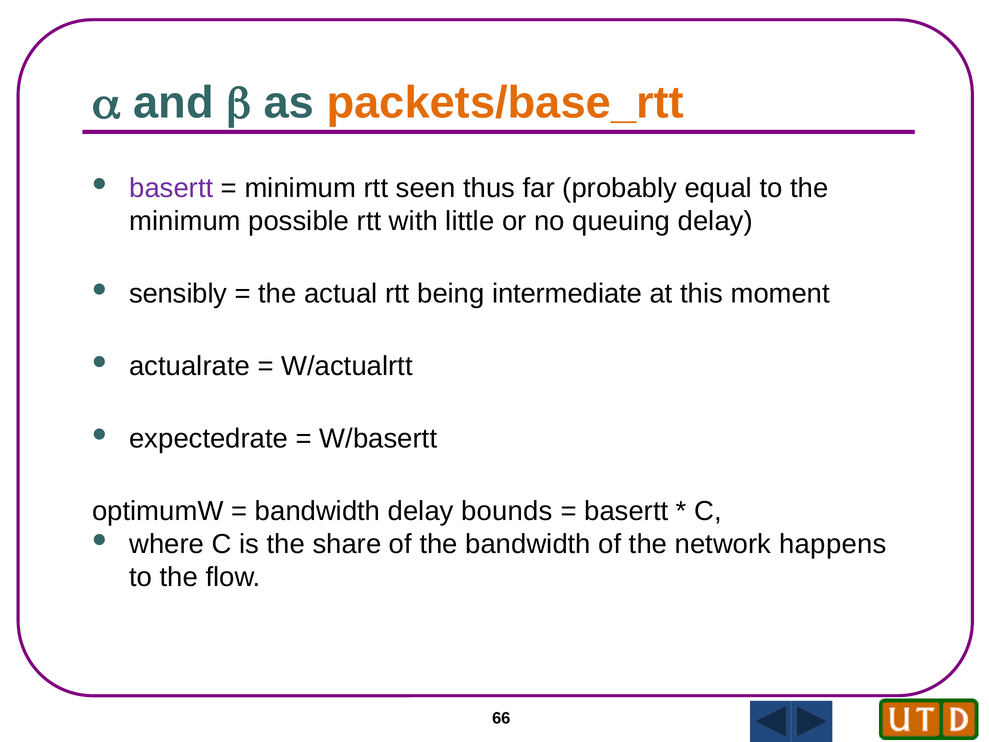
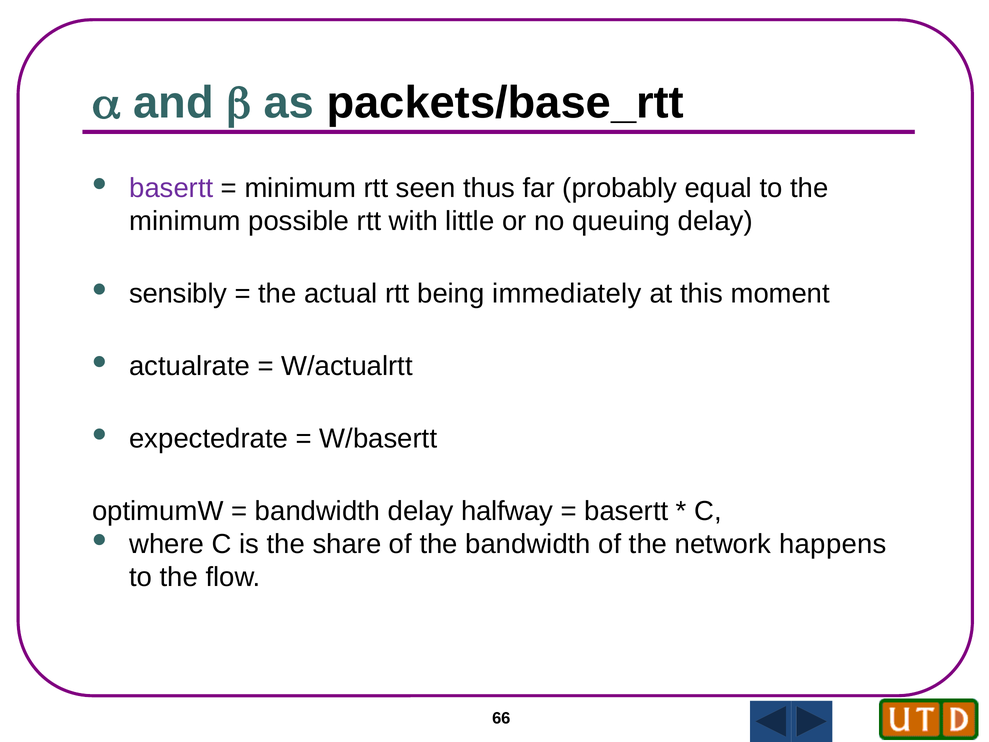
packets/base_rtt colour: orange -> black
intermediate: intermediate -> immediately
bounds: bounds -> halfway
